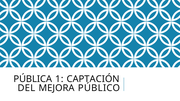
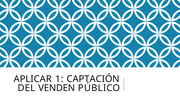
PÚBLICA: PÚBLICA -> APLICAR
MEJORA: MEJORA -> VENDEN
